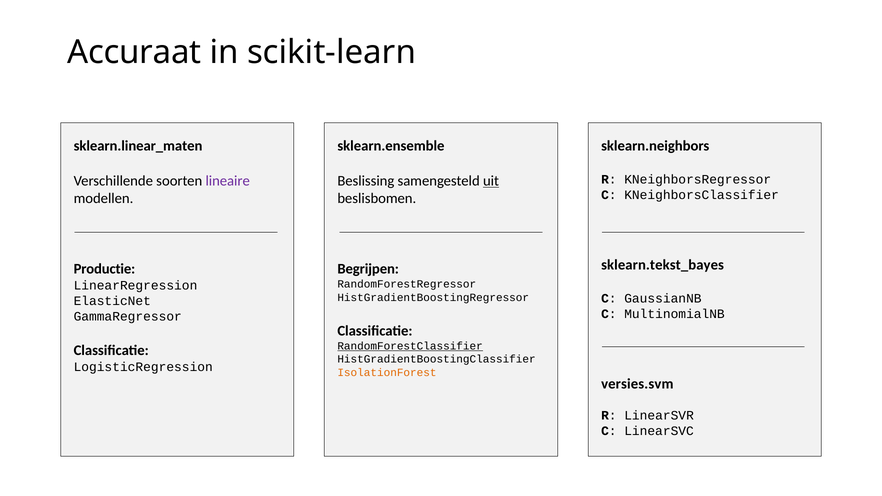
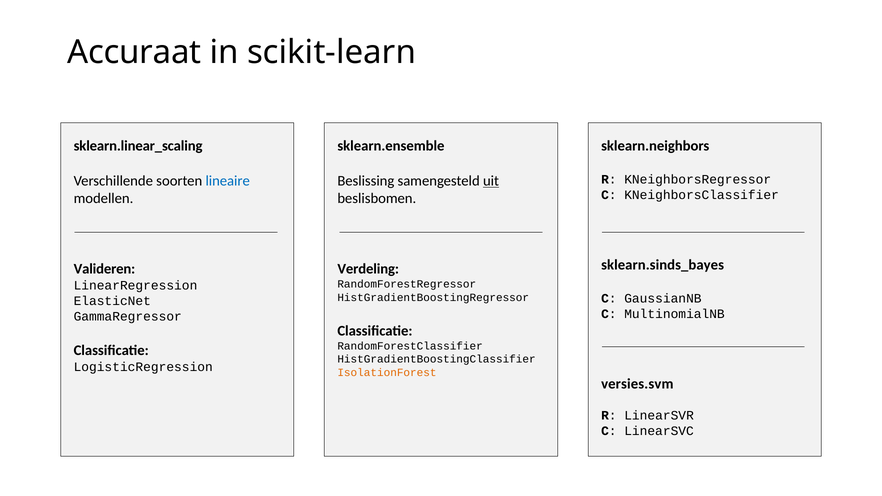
sklearn.linear_maten: sklearn.linear_maten -> sklearn.linear_scaling
lineaire colour: purple -> blue
sklearn.tekst_bayes: sklearn.tekst_bayes -> sklearn.sinds_bayes
Productie: Productie -> Valideren
Begrijpen: Begrijpen -> Verdeling
RandomForestClassifier underline: present -> none
